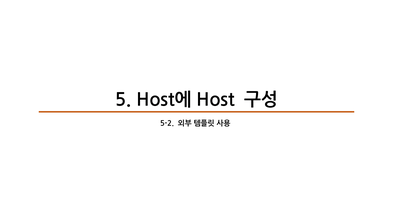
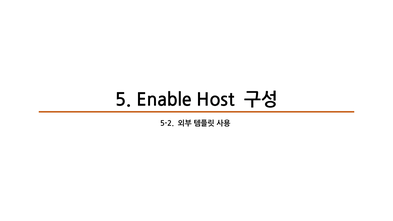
Host에: Host에 -> Enable
